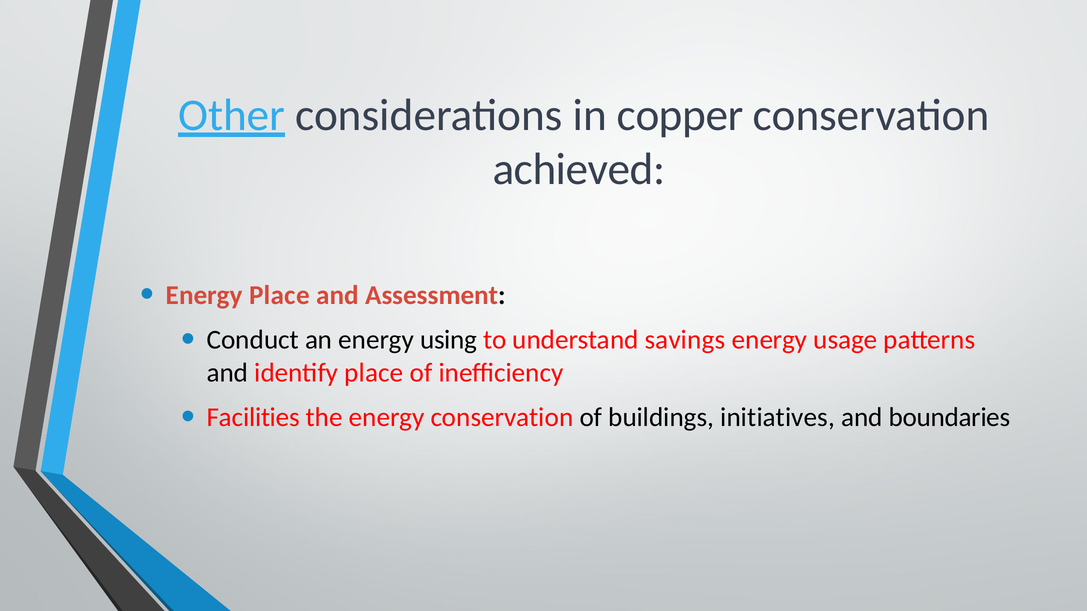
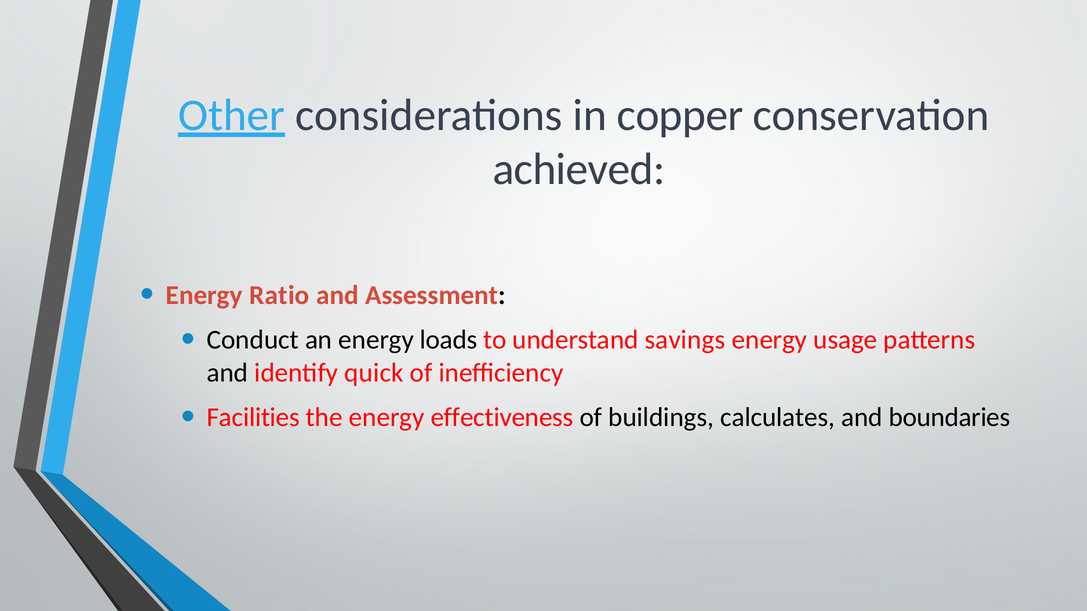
Energy Place: Place -> Ratio
using: using -> loads
identify place: place -> quick
energy conservation: conservation -> effectiveness
initiatives: initiatives -> calculates
